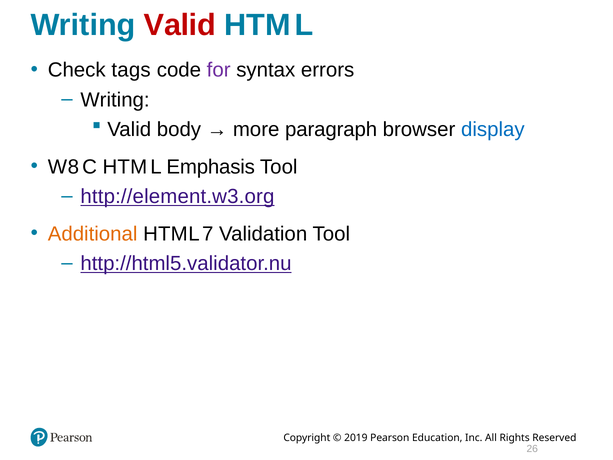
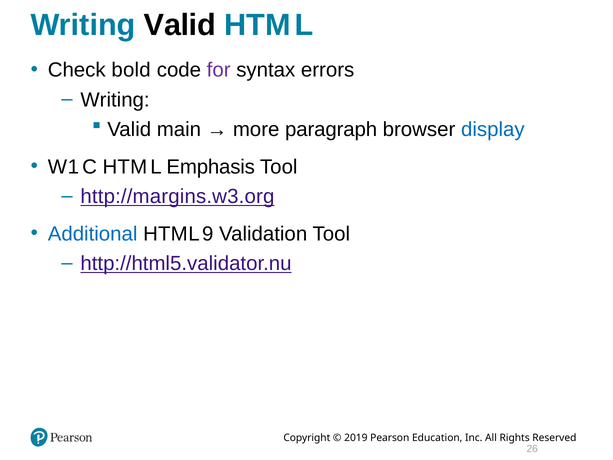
Valid at (180, 25) colour: red -> black
tags: tags -> bold
body: body -> main
8: 8 -> 1
http://element.w3.org: http://element.w3.org -> http://margins.w3.org
Additional colour: orange -> blue
7: 7 -> 9
